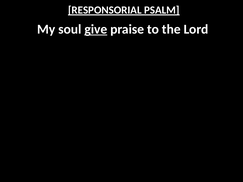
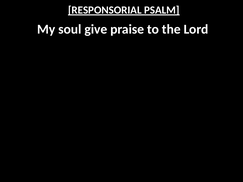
give underline: present -> none
